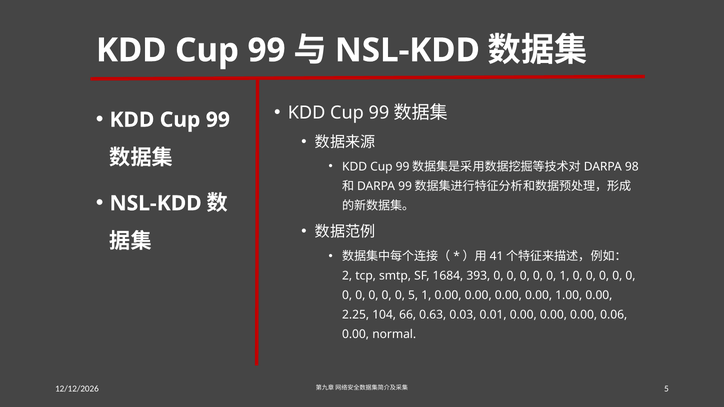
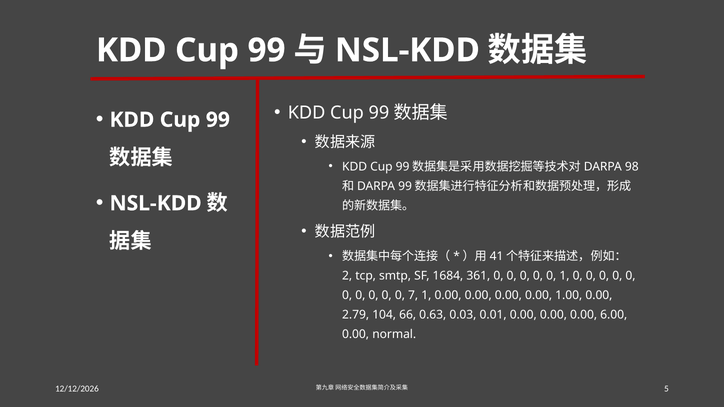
393: 393 -> 361
0 5: 5 -> 7
2.25: 2.25 -> 2.79
0.06: 0.06 -> 6.00
